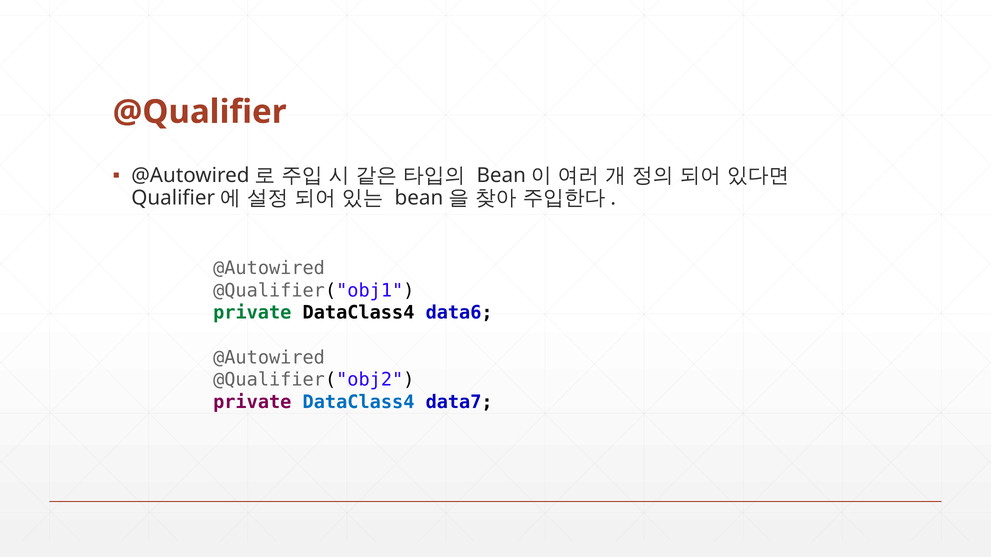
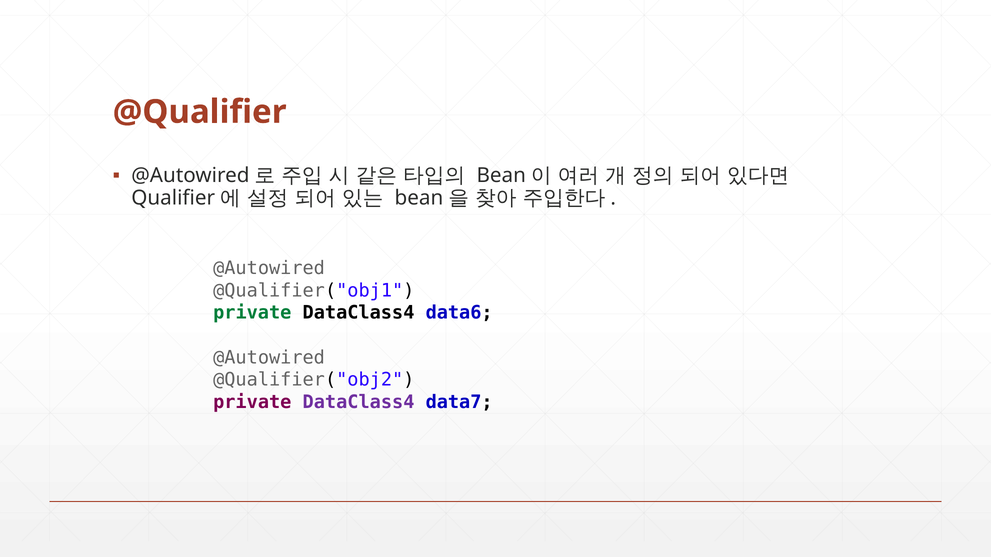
DataClass4 at (359, 402) colour: blue -> purple
